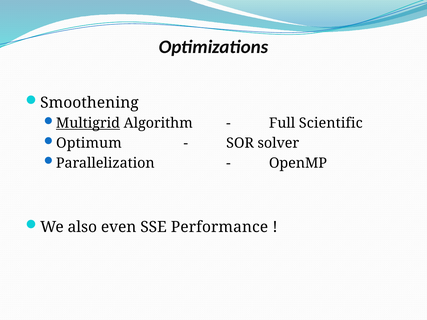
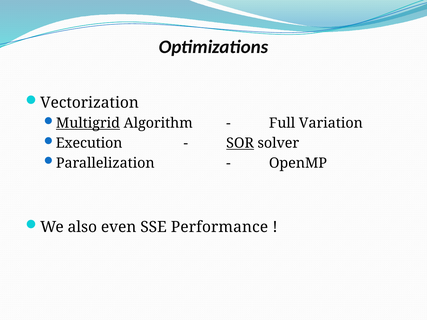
Smoothening: Smoothening -> Vectorization
Scientific: Scientific -> Variation
Optimum: Optimum -> Execution
SOR underline: none -> present
